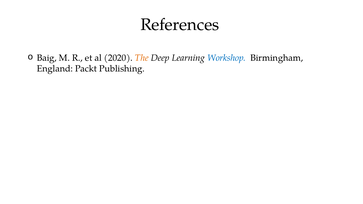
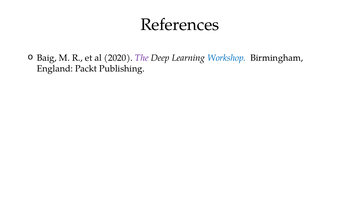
The colour: orange -> purple
